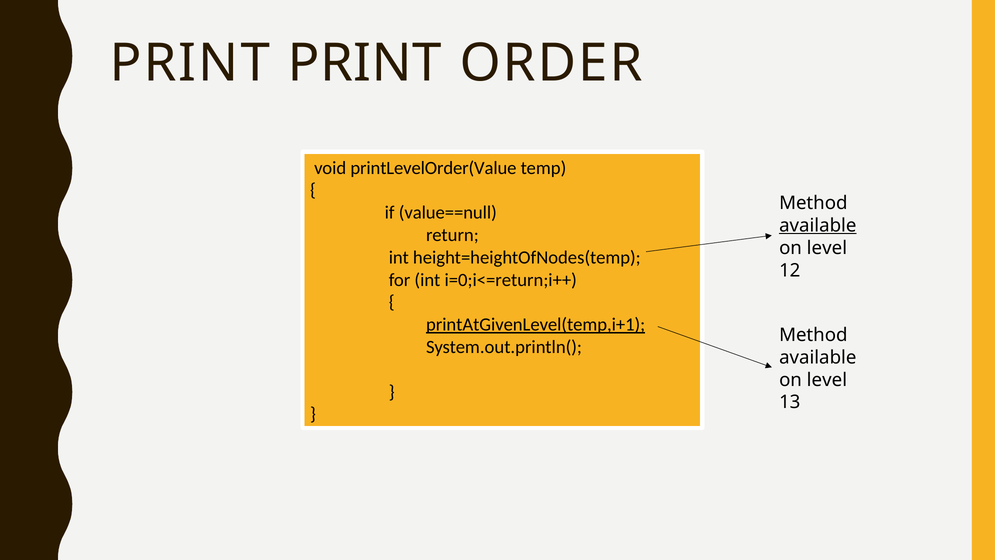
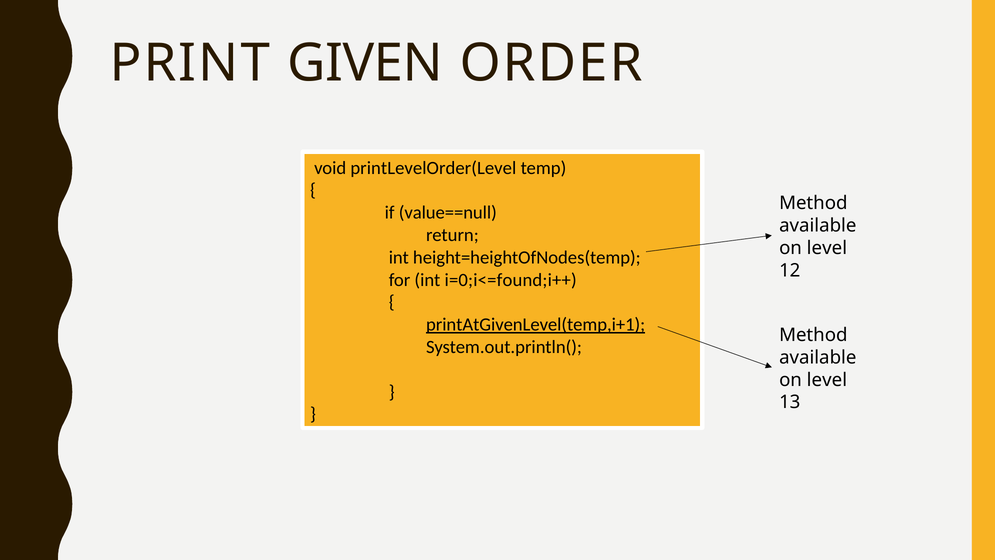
PRINT PRINT: PRINT -> GIVEN
printLevelOrder(Value: printLevelOrder(Value -> printLevelOrder(Level
available at (818, 225) underline: present -> none
i=0;i<=return;i++: i=0;i<=return;i++ -> i=0;i<=found;i++
